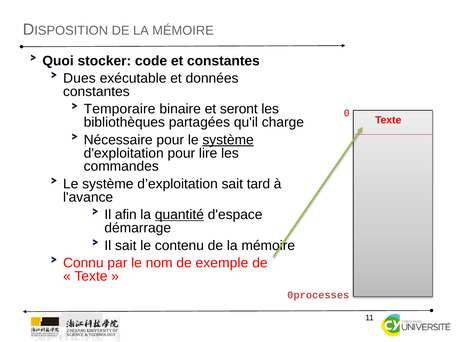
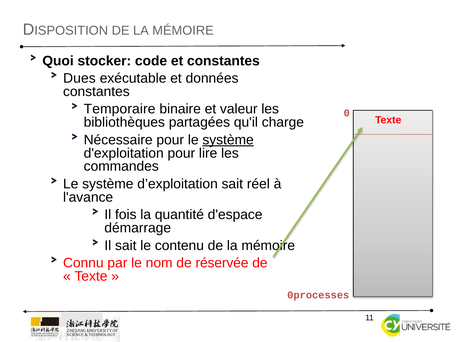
seront: seront -> valeur
tard: tard -> réel
afin: afin -> fois
quantité underline: present -> none
exemple: exemple -> réservée
